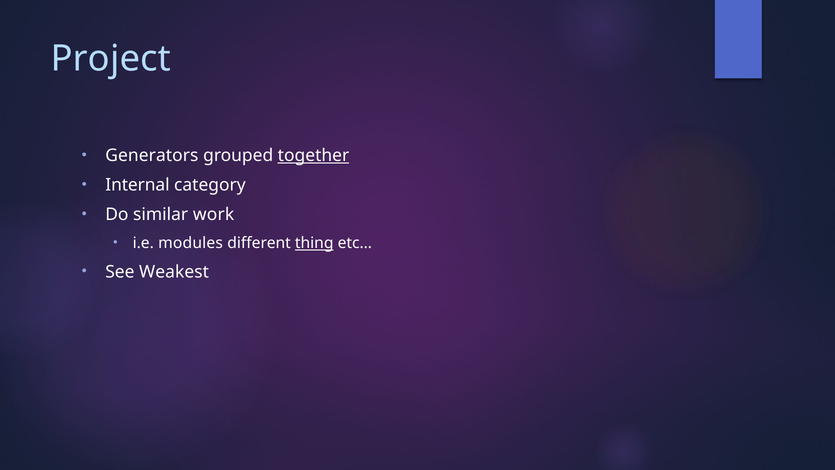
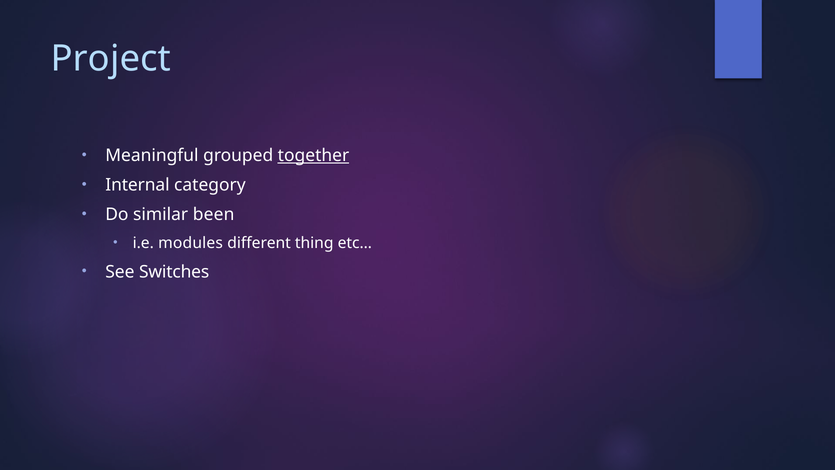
Generators: Generators -> Meaningful
work: work -> been
thing underline: present -> none
Weakest: Weakest -> Switches
